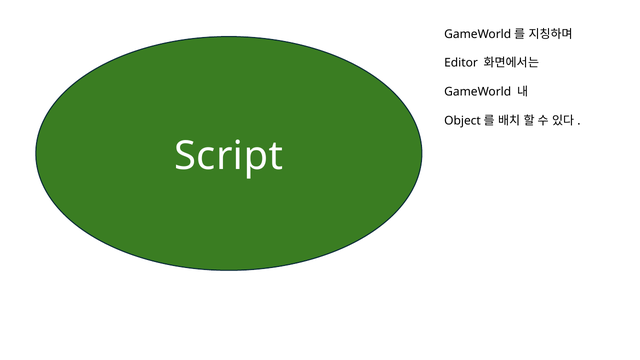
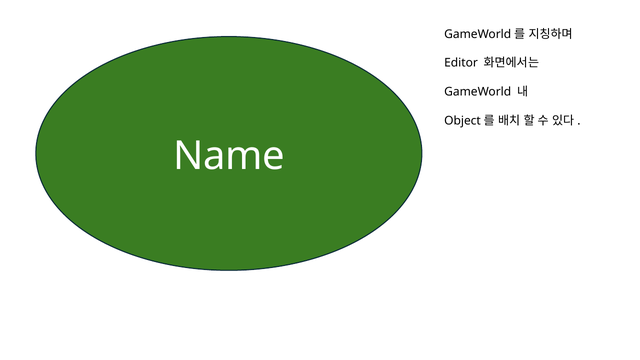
Script: Script -> Name
